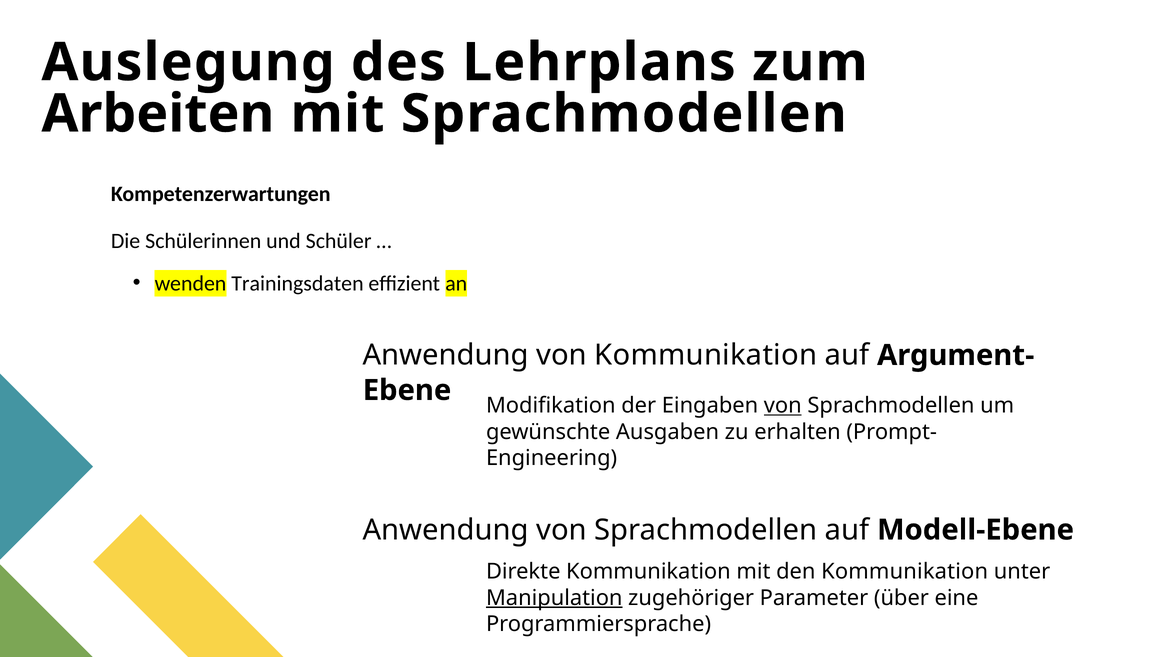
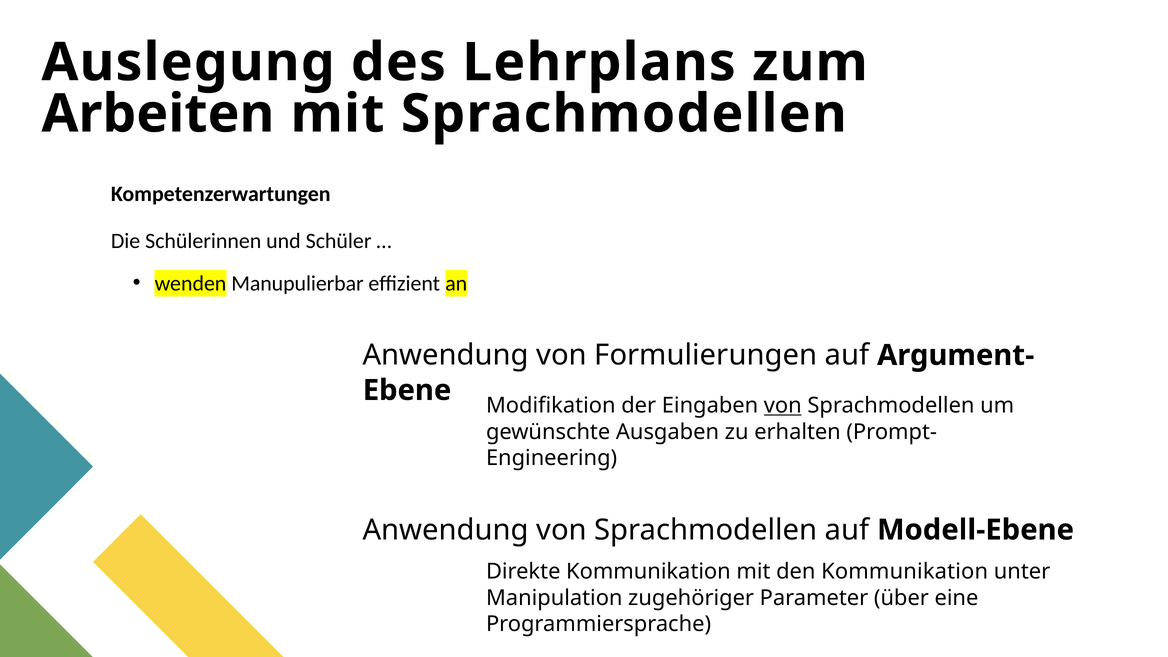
Trainingsdaten: Trainingsdaten -> Manupulierbar
von Kommunikation: Kommunikation -> Formulierungen
Manipulation underline: present -> none
